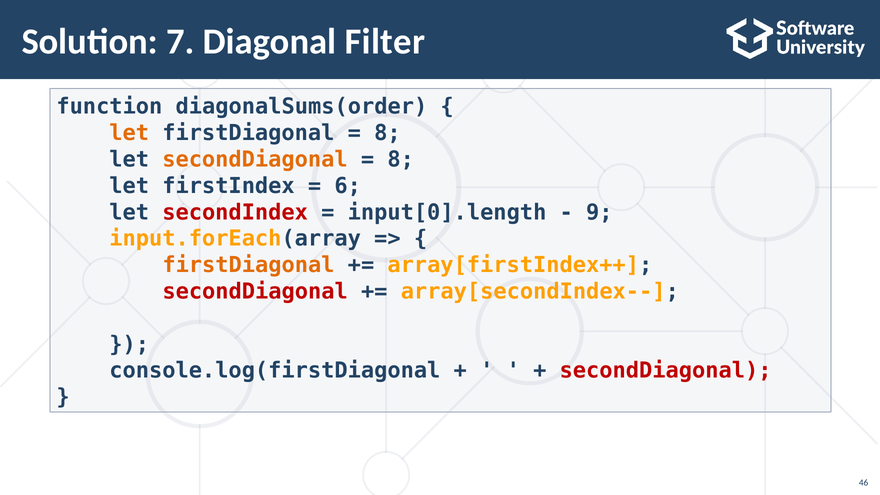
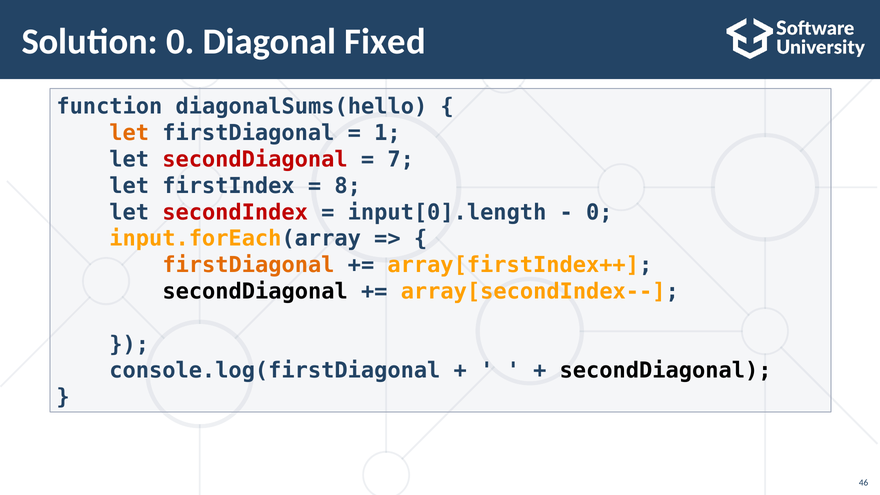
Solution 7: 7 -> 0
Filter: Filter -> Fixed
diagonalSums(order: diagonalSums(order -> diagonalSums(hello
8 at (387, 133): 8 -> 1
secondDiagonal at (255, 159) colour: orange -> red
8 at (401, 159): 8 -> 7
6: 6 -> 8
9 at (599, 212): 9 -> 0
secondDiagonal at (255, 291) colour: red -> black
secondDiagonal at (666, 371) colour: red -> black
